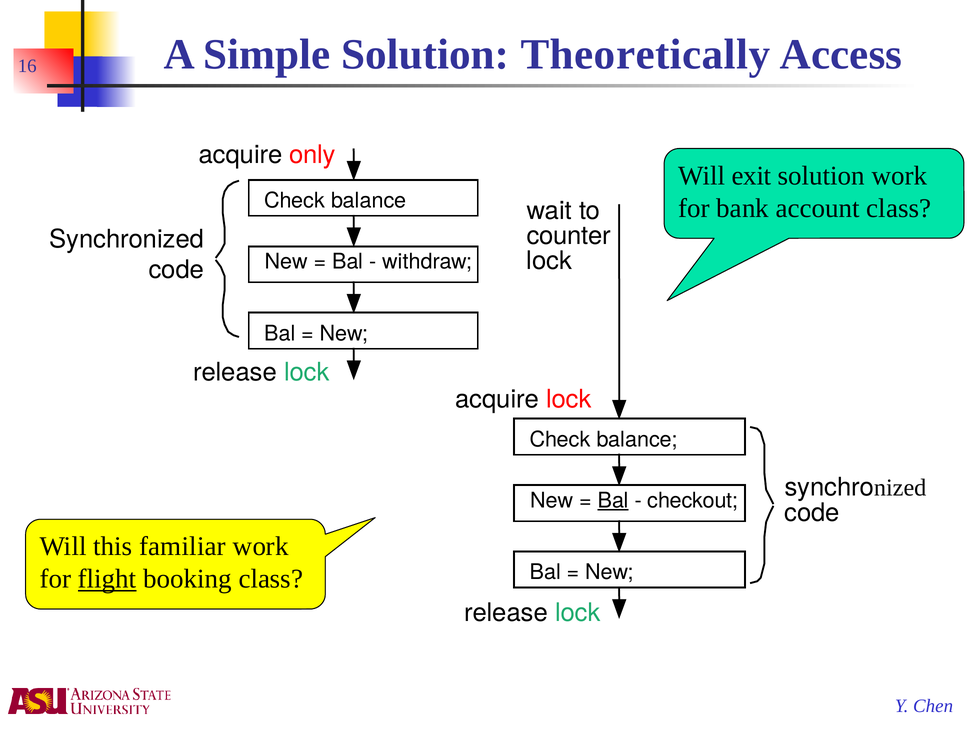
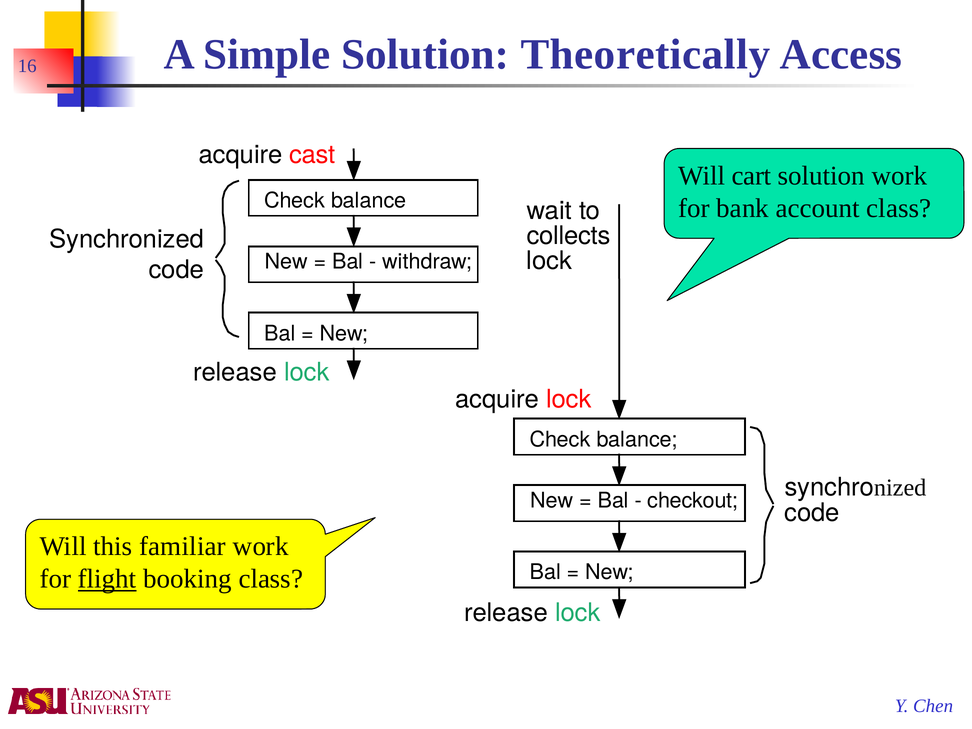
only: only -> cast
exit: exit -> cart
counter: counter -> collects
Bal at (613, 501) underline: present -> none
